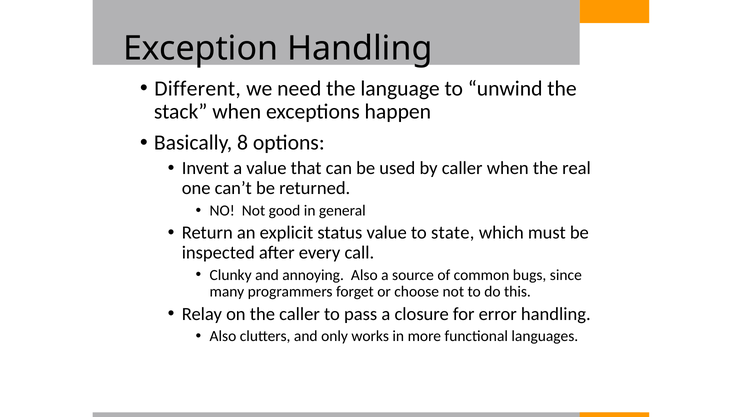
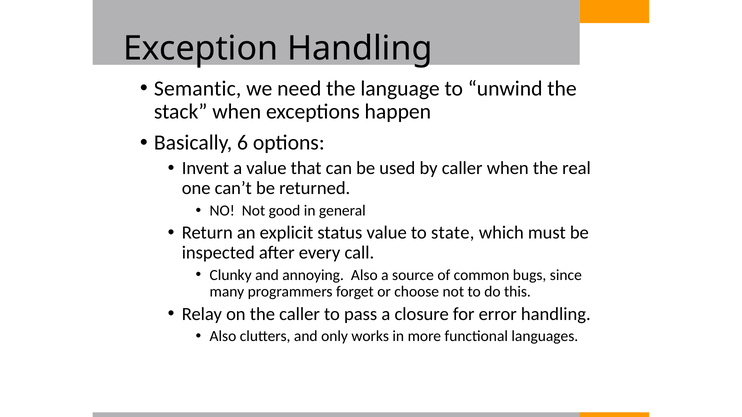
Different: Different -> Semantic
8: 8 -> 6
